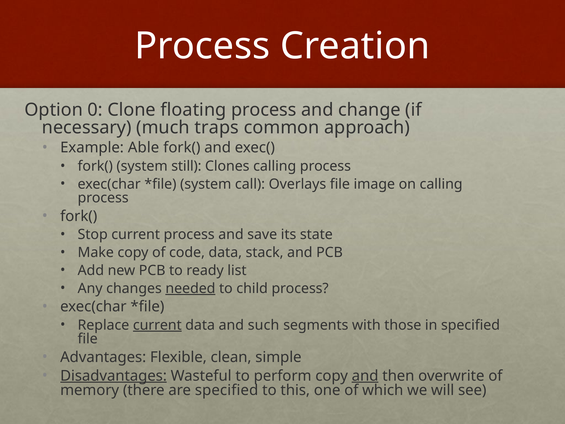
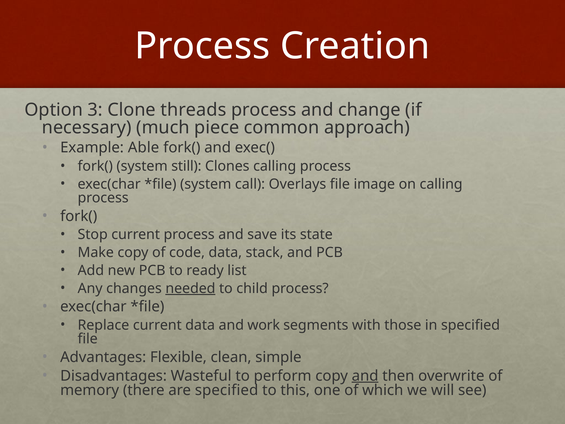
0: 0 -> 3
floating: floating -> threads
traps: traps -> piece
current at (157, 325) underline: present -> none
such: such -> work
Disadvantages underline: present -> none
